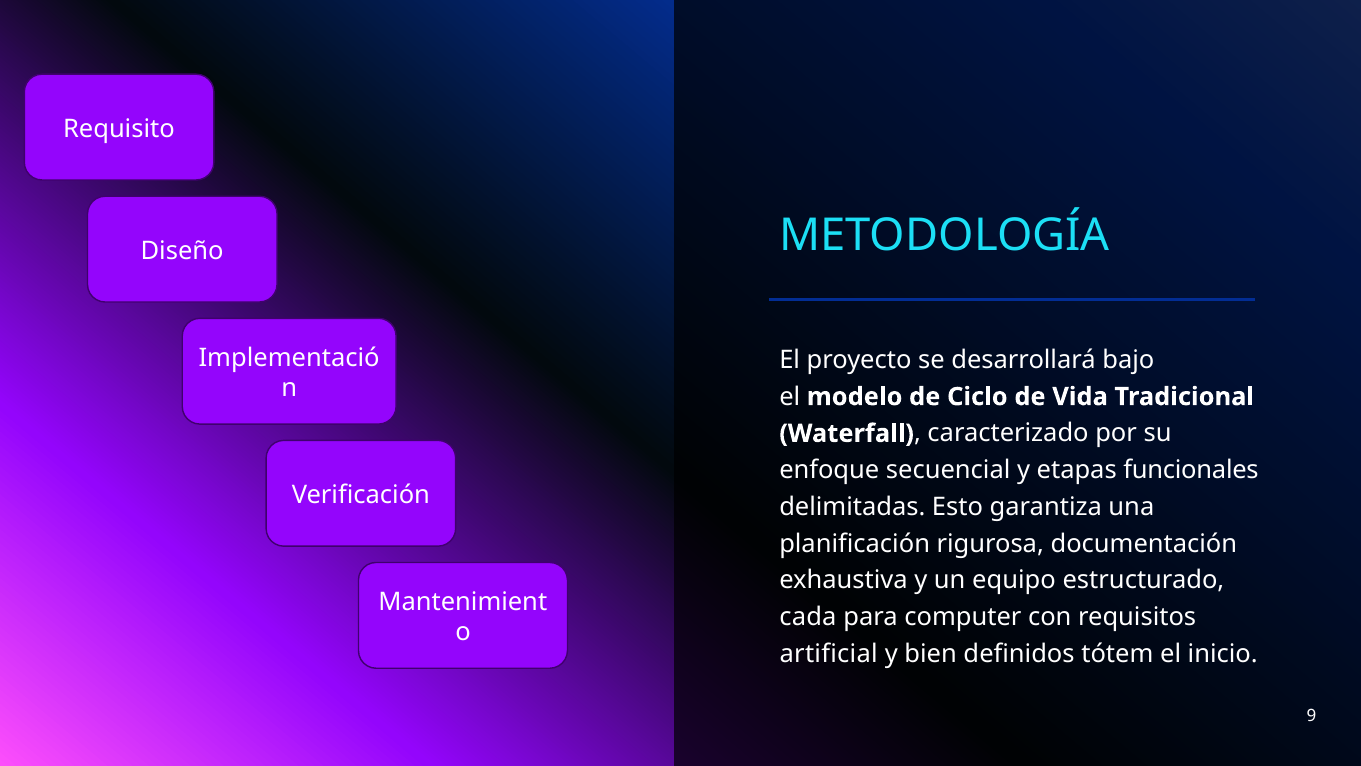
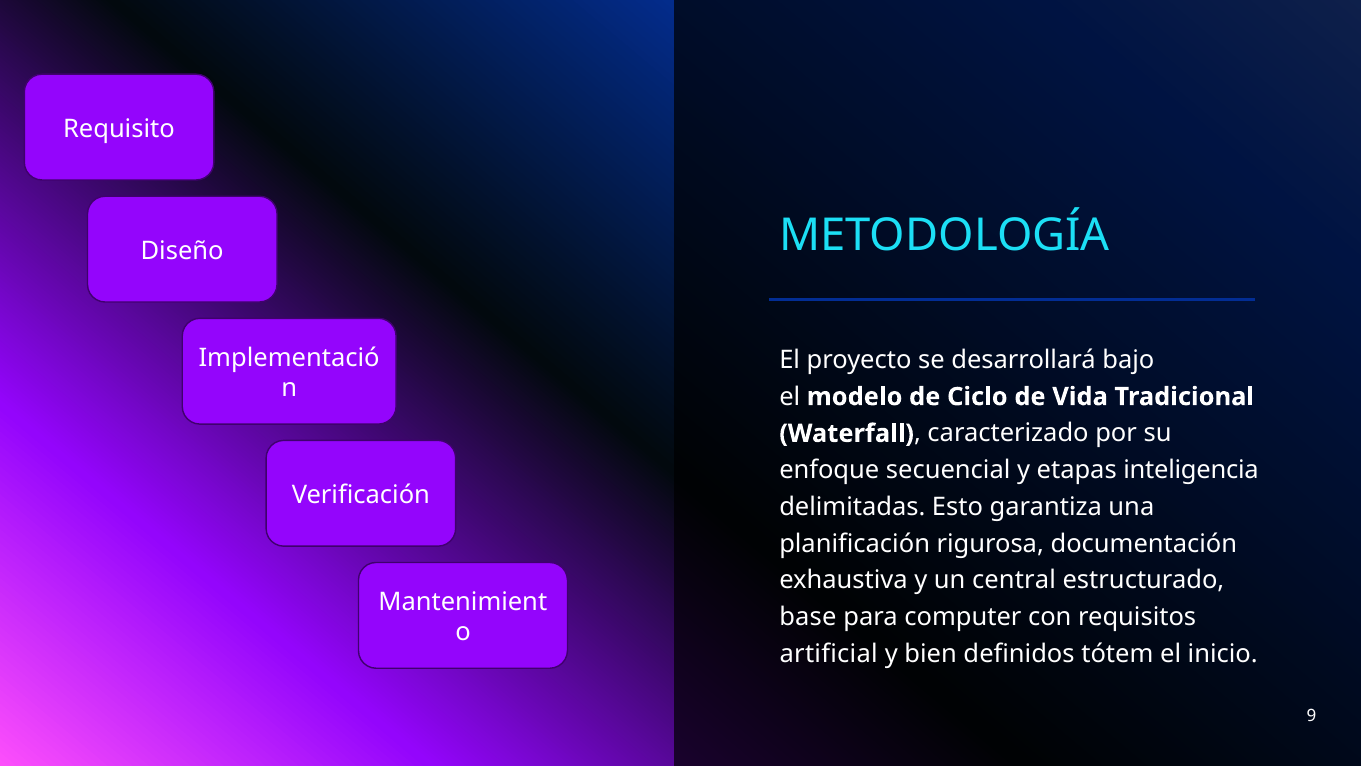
funcionales: funcionales -> inteligencia
equipo: equipo -> central
cada: cada -> base
